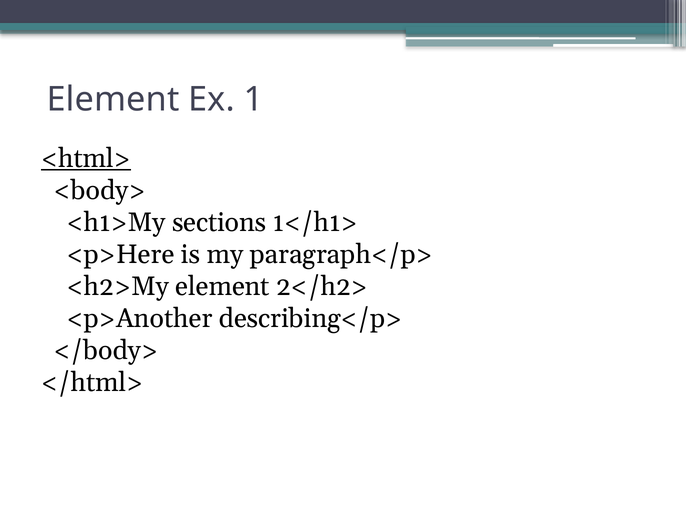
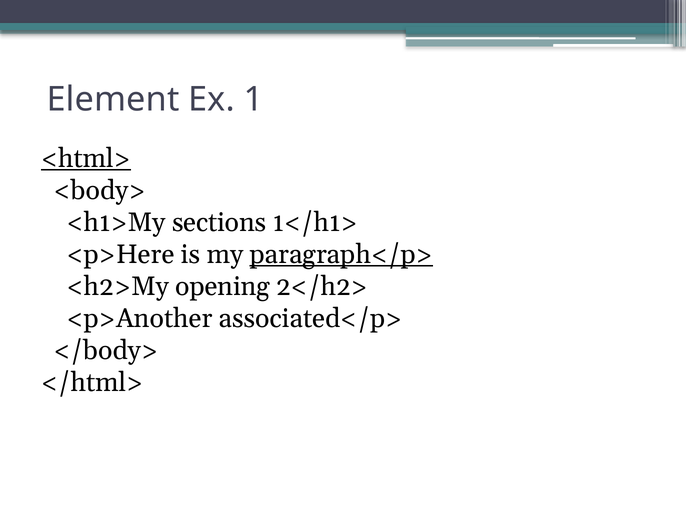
paragraph</p> underline: none -> present
<h2>My element: element -> opening
describing</p>: describing</p> -> associated</p>
